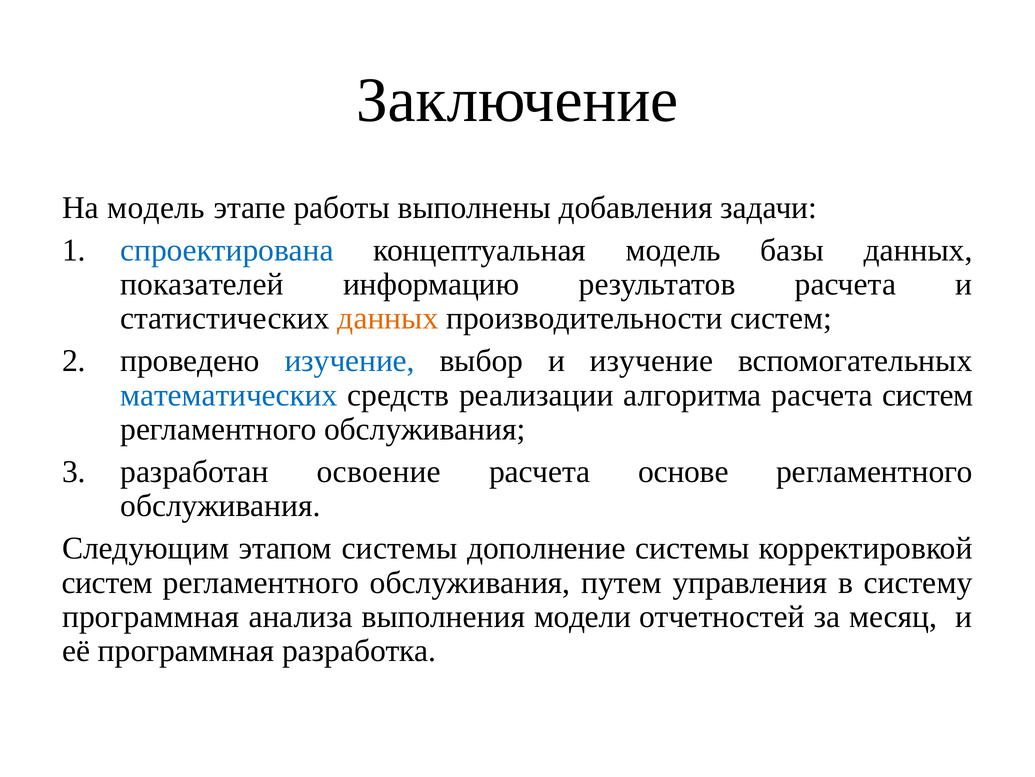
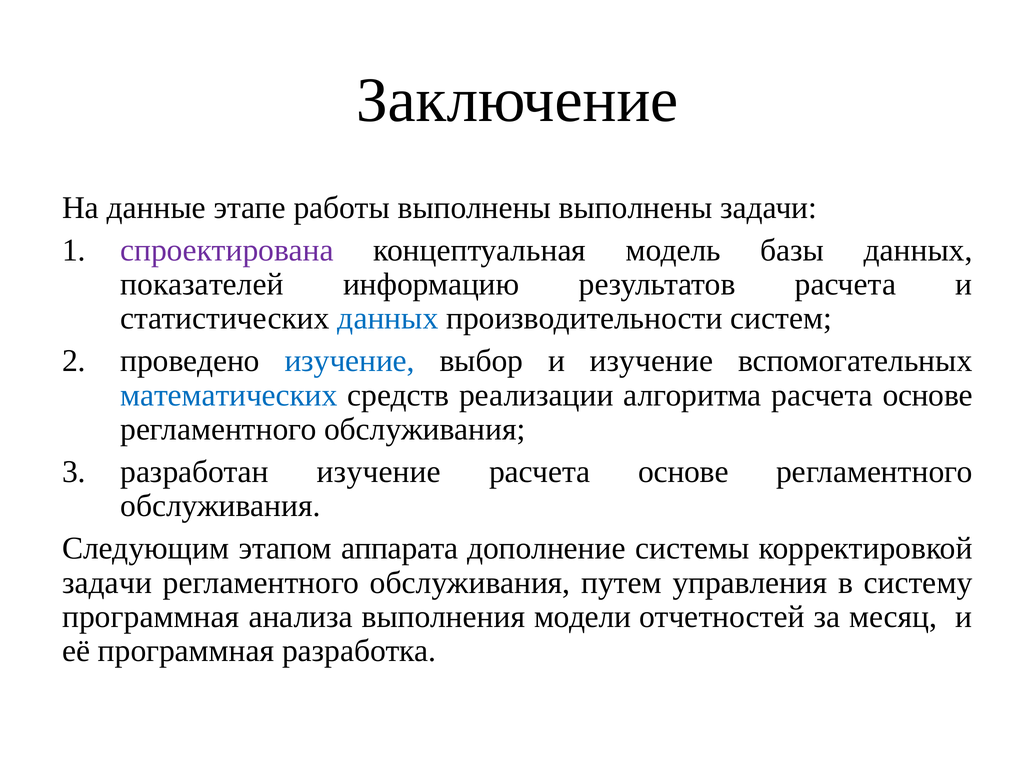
На модель: модель -> данные
выполнены добавления: добавления -> выполнены
спроектирована colour: blue -> purple
данных at (388, 318) colour: orange -> blue
алгоритма расчета систем: систем -> основе
разработан освоение: освоение -> изучение
этапом системы: системы -> аппарата
систем at (107, 582): систем -> задачи
